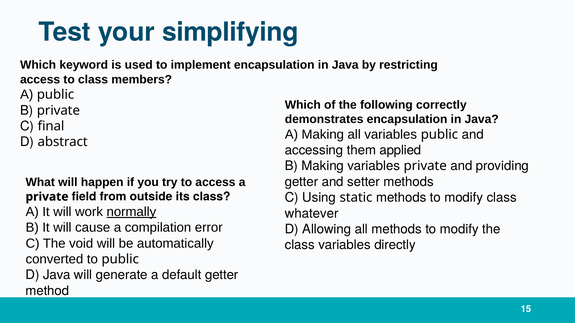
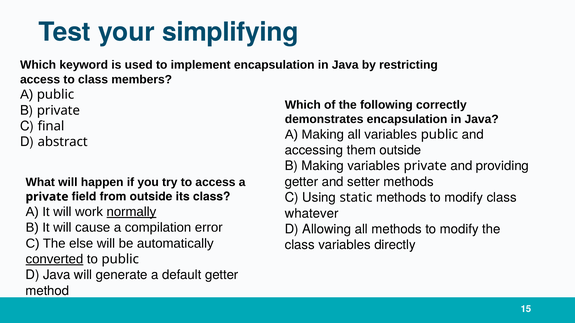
them applied: applied -> outside
void: void -> else
converted underline: none -> present
